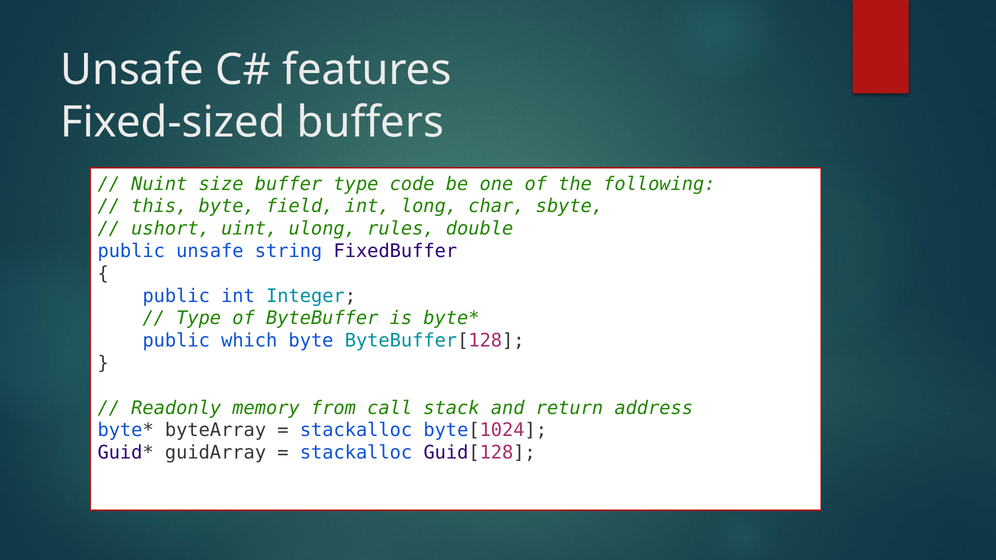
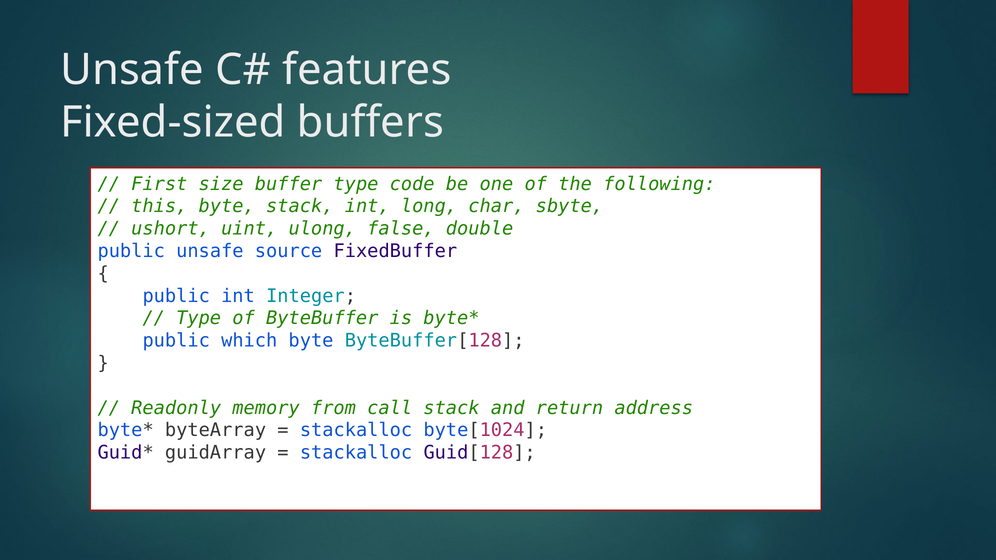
Nuint: Nuint -> First
byte field: field -> stack
rules: rules -> false
string: string -> source
